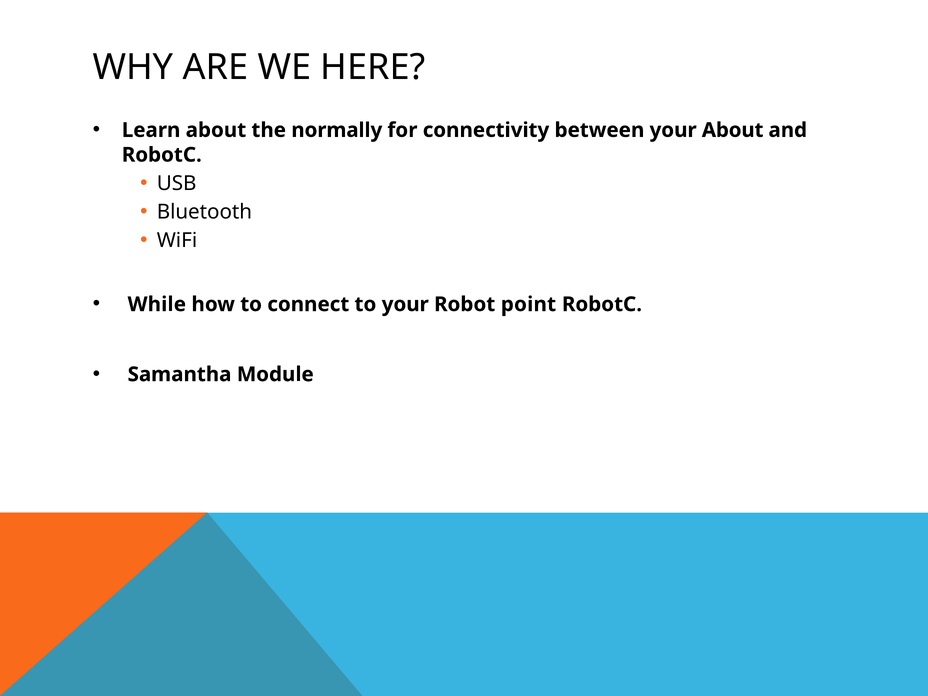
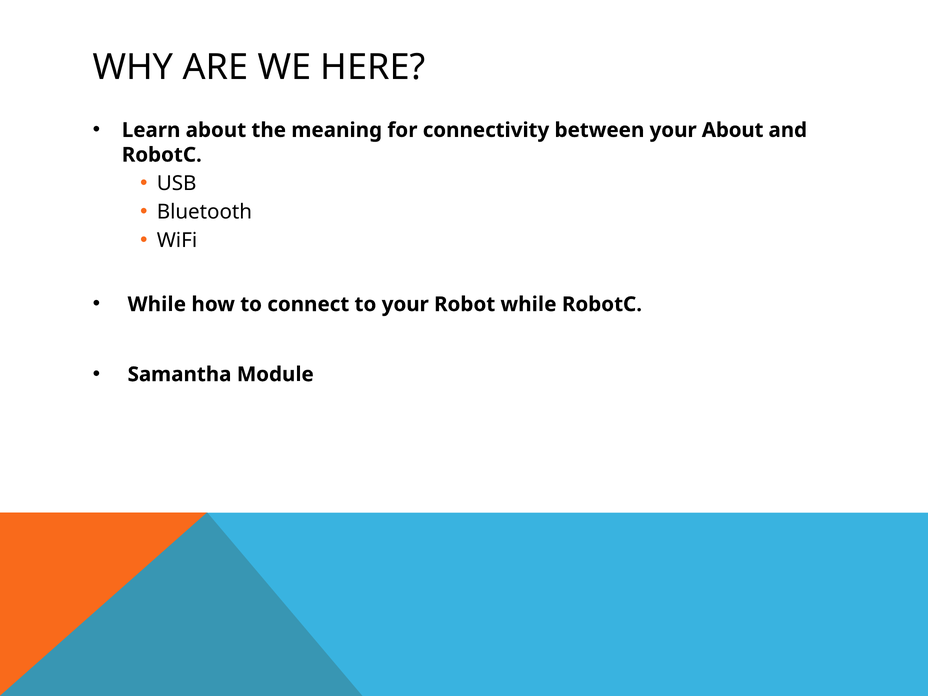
normally: normally -> meaning
Robot point: point -> while
